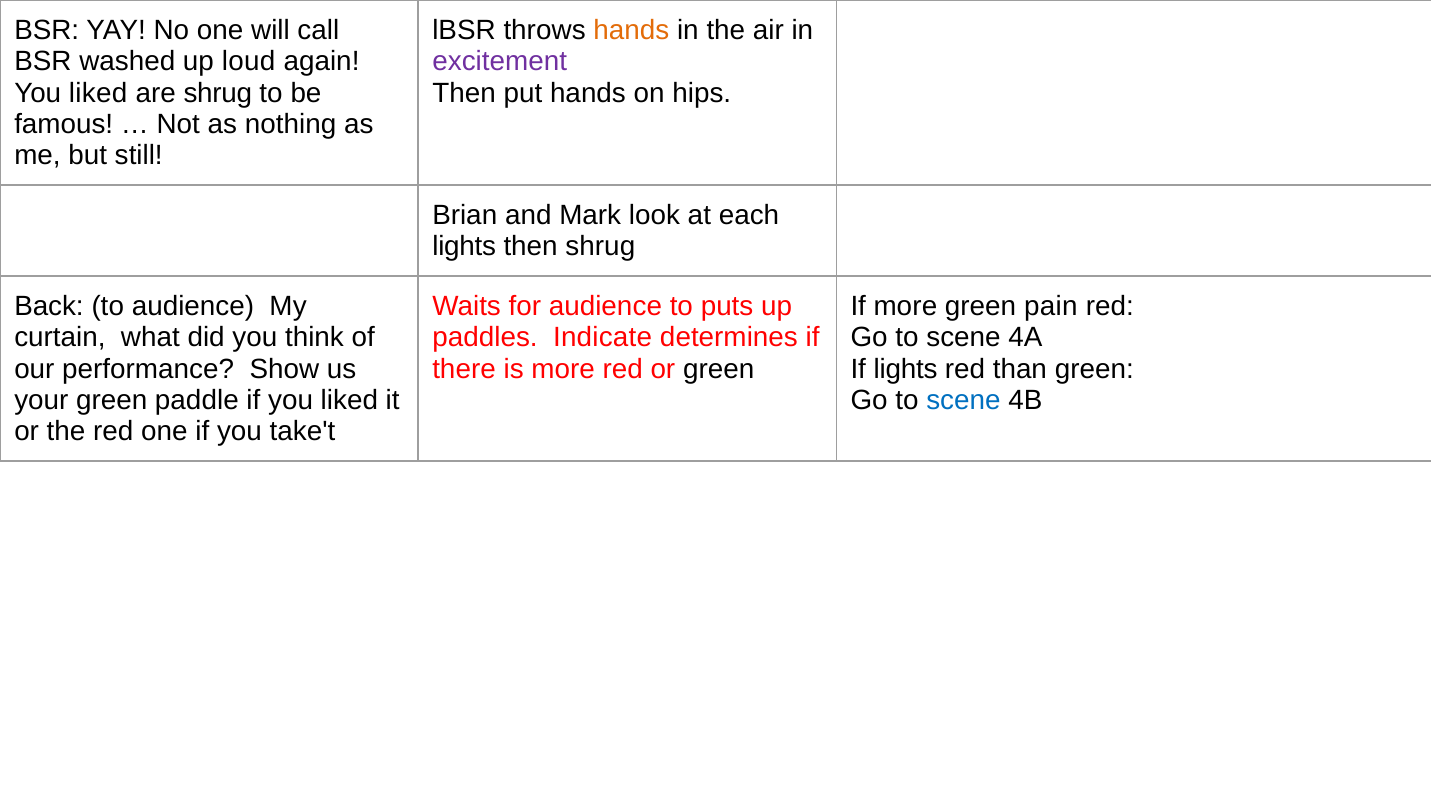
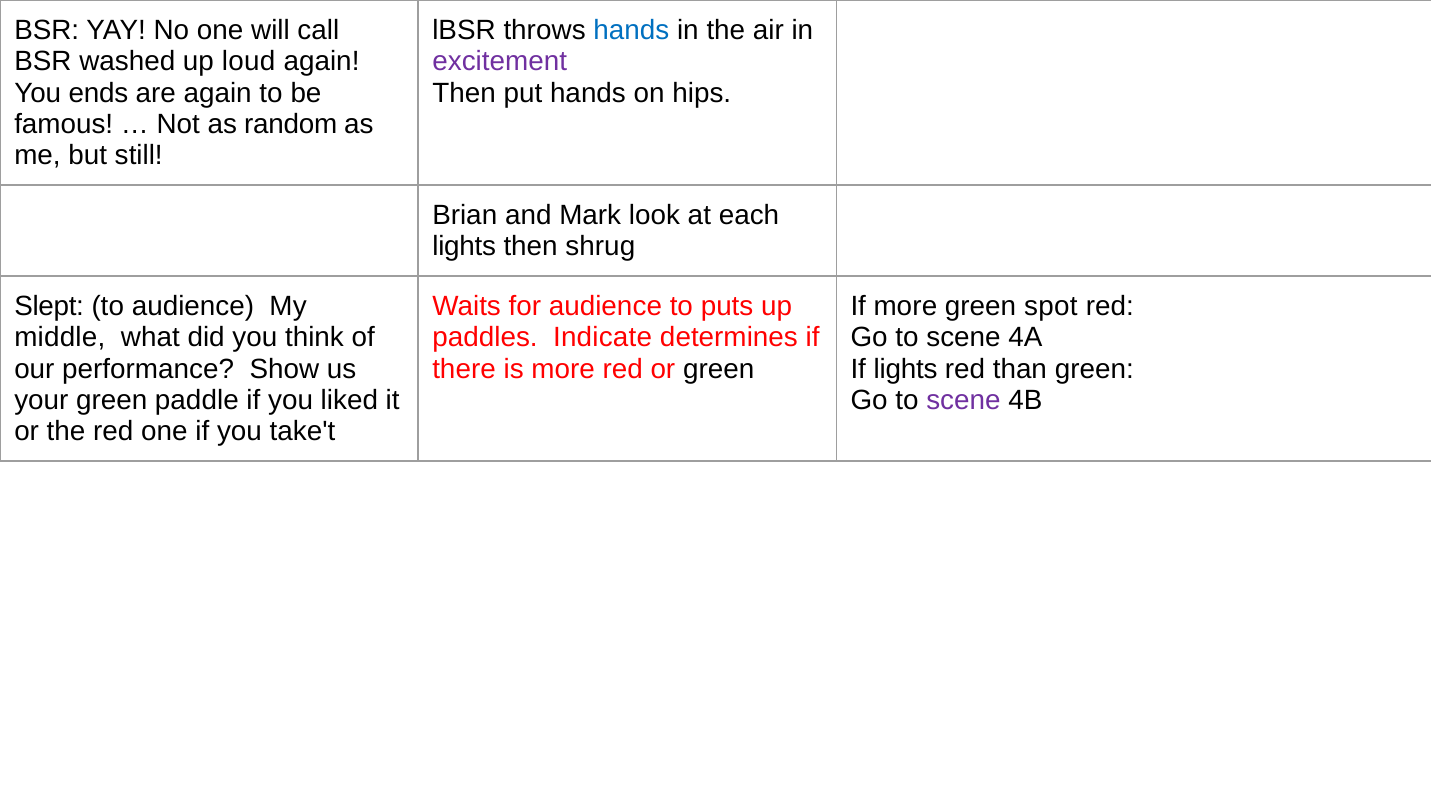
hands at (631, 30) colour: orange -> blue
liked at (98, 93): liked -> ends
are shrug: shrug -> again
nothing: nothing -> random
Back: Back -> Slept
pain: pain -> spot
curtain: curtain -> middle
scene at (963, 400) colour: blue -> purple
